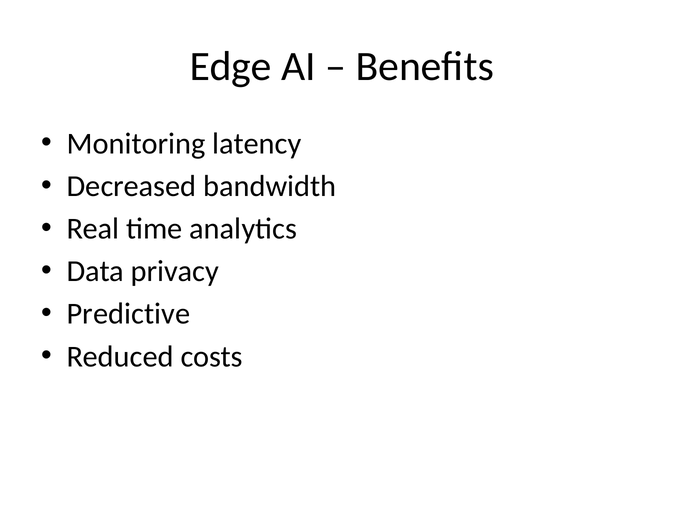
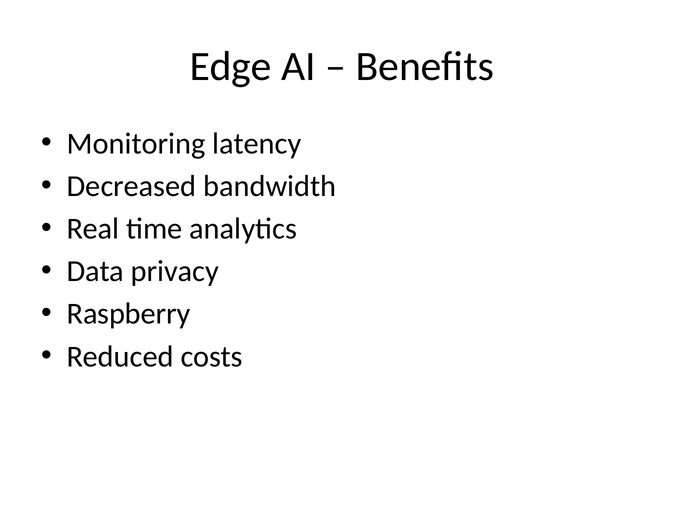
Predictive: Predictive -> Raspberry
